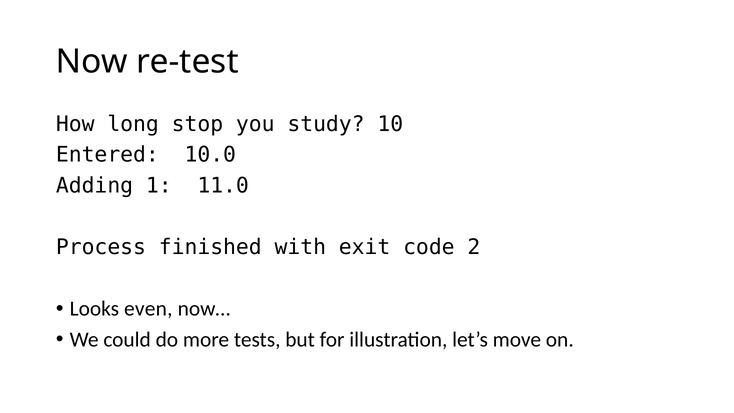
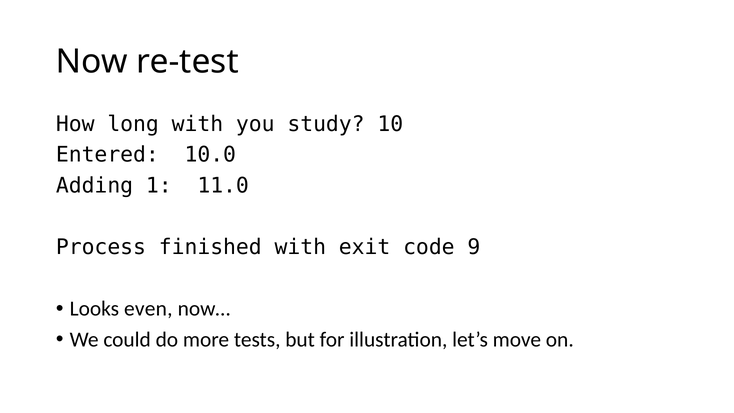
long stop: stop -> with
2: 2 -> 9
